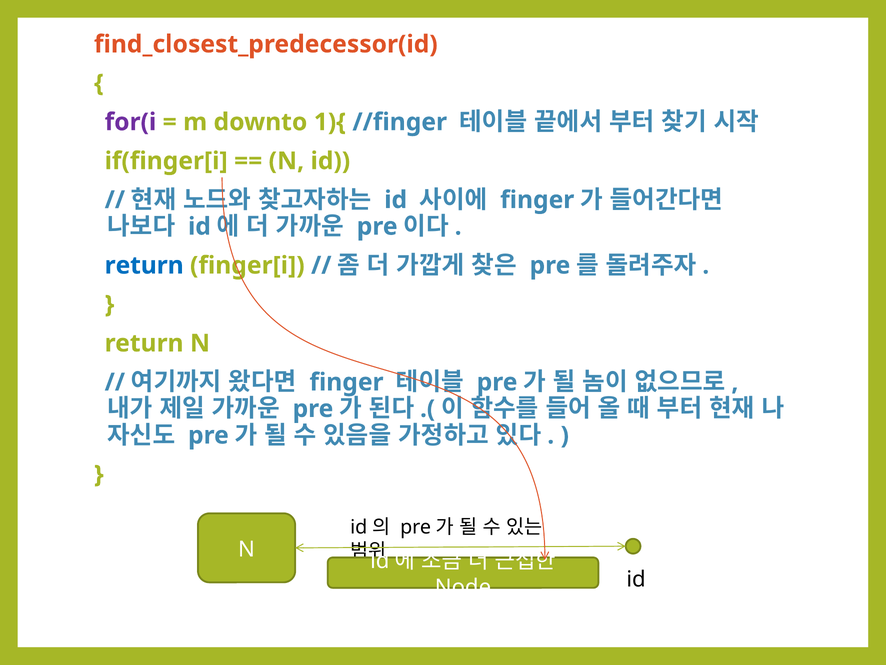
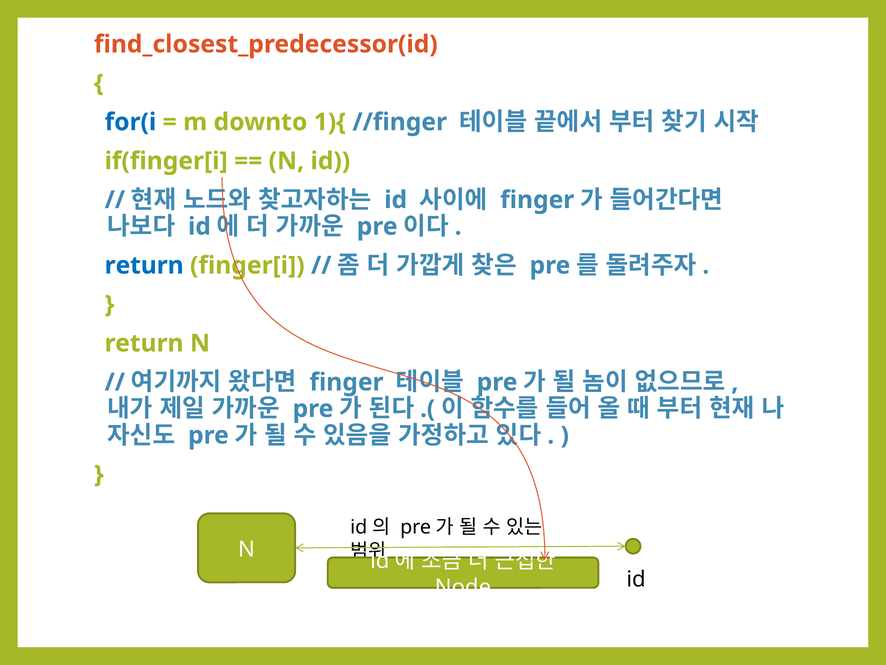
for(i colour: purple -> blue
